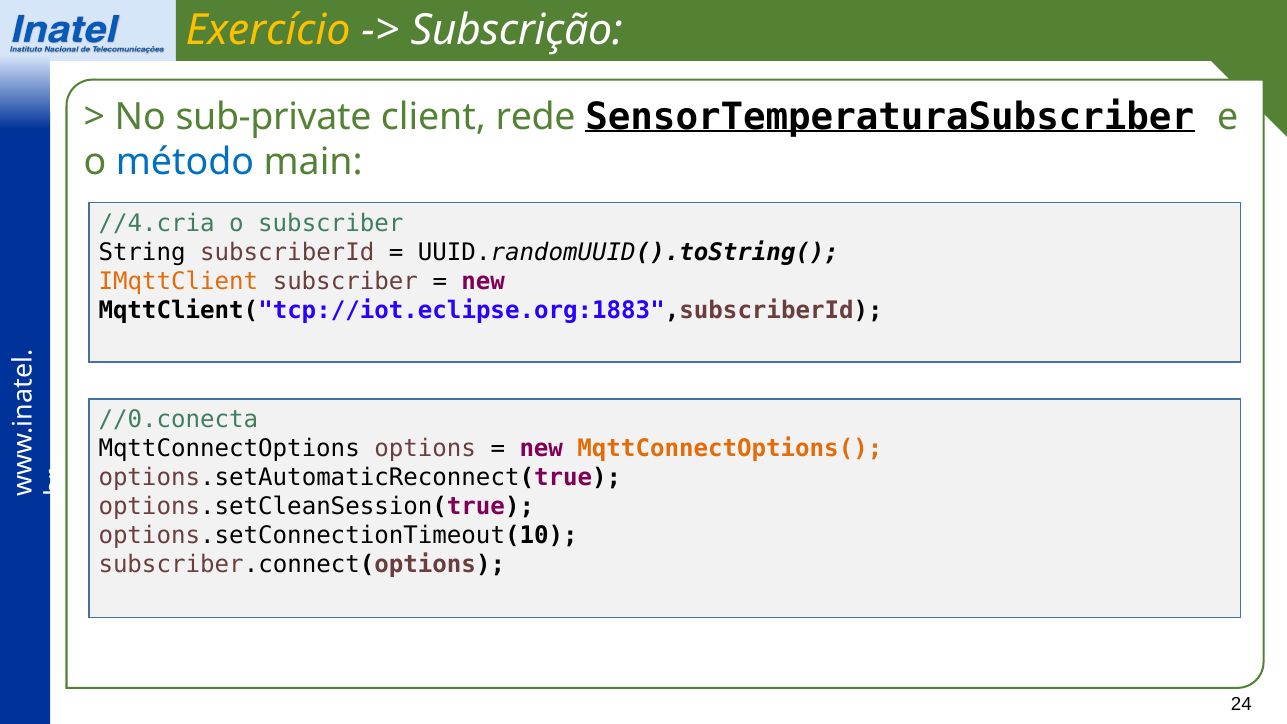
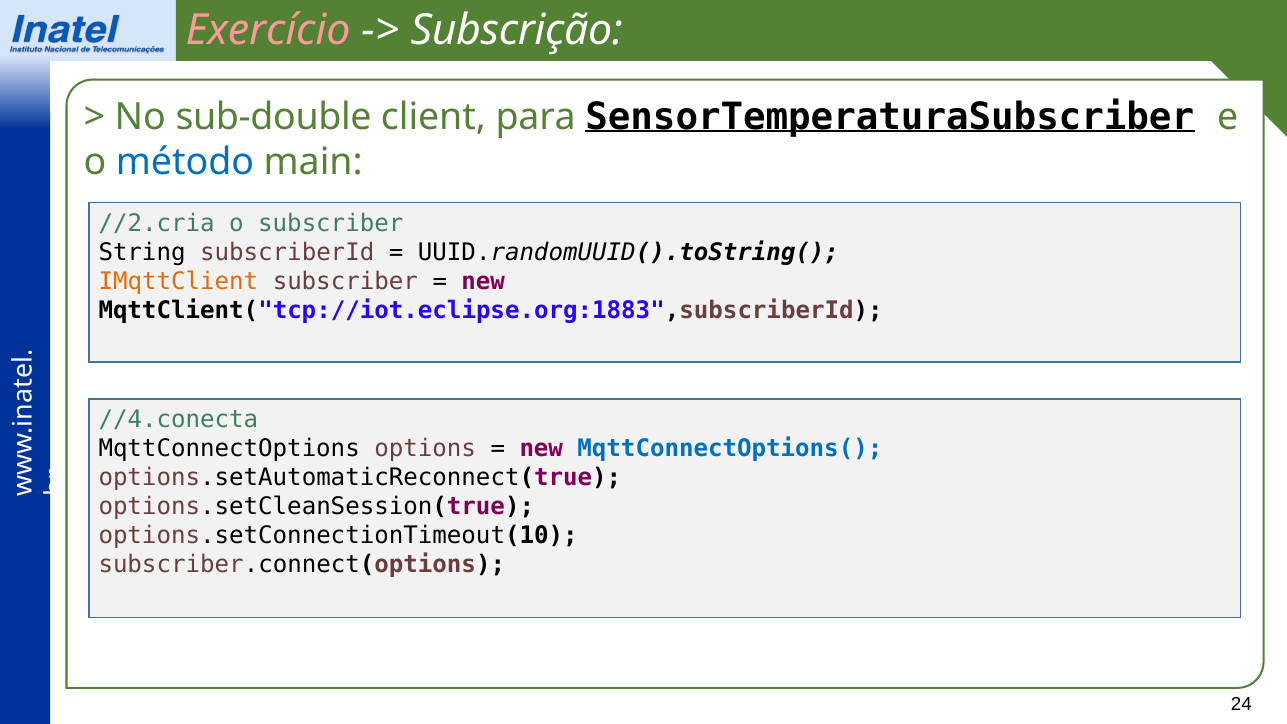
Exercício colour: yellow -> pink
sub-private: sub-private -> sub-double
rede: rede -> para
//4.cria: //4.cria -> //2.cria
//0.conecta: //0.conecta -> //4.conecta
MqttConnectOptions( colour: orange -> blue
